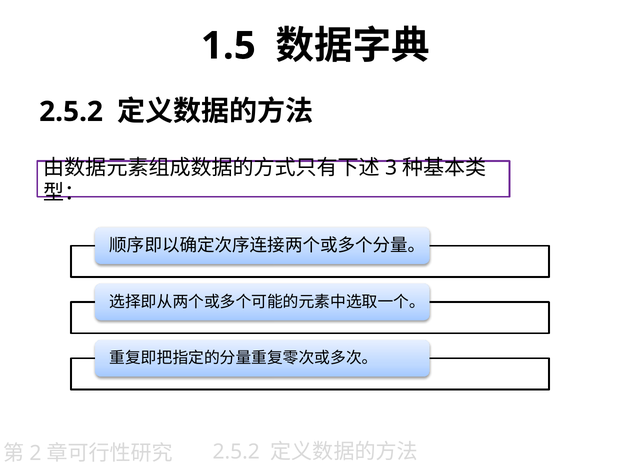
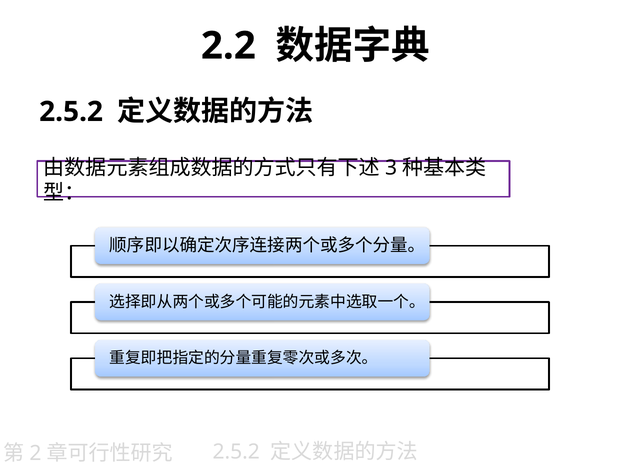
1.5: 1.5 -> 2.2
